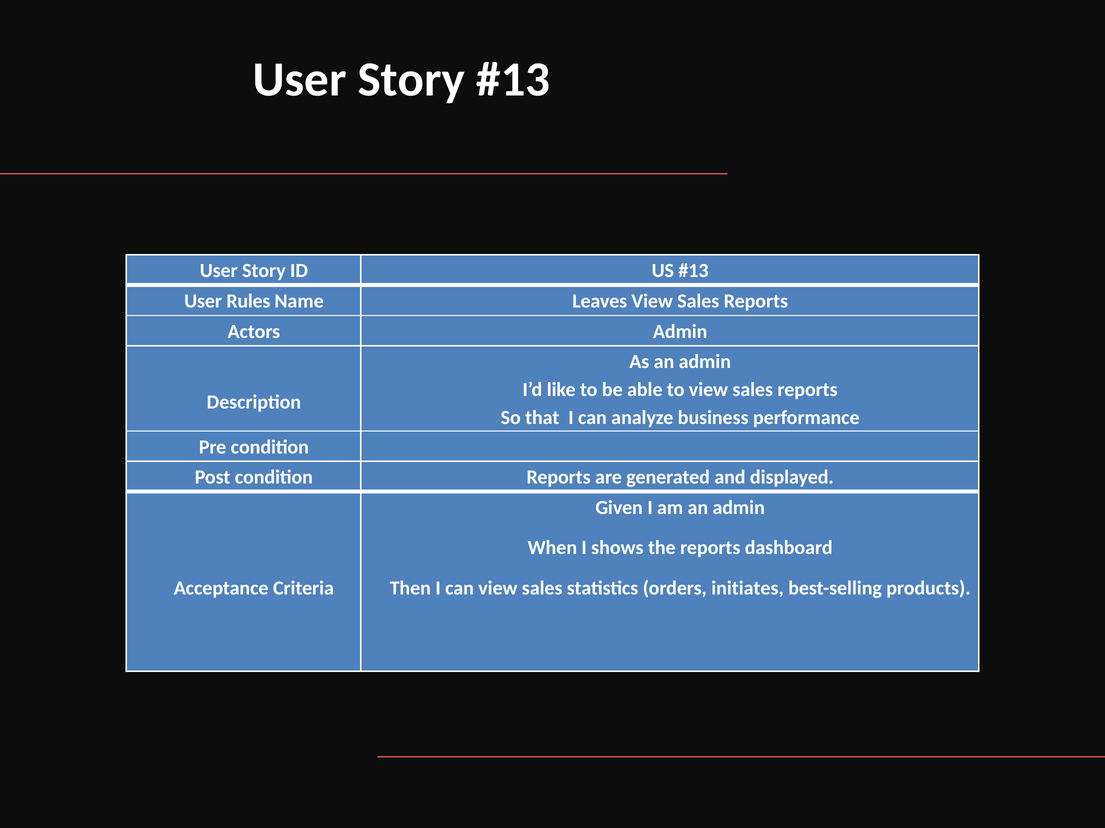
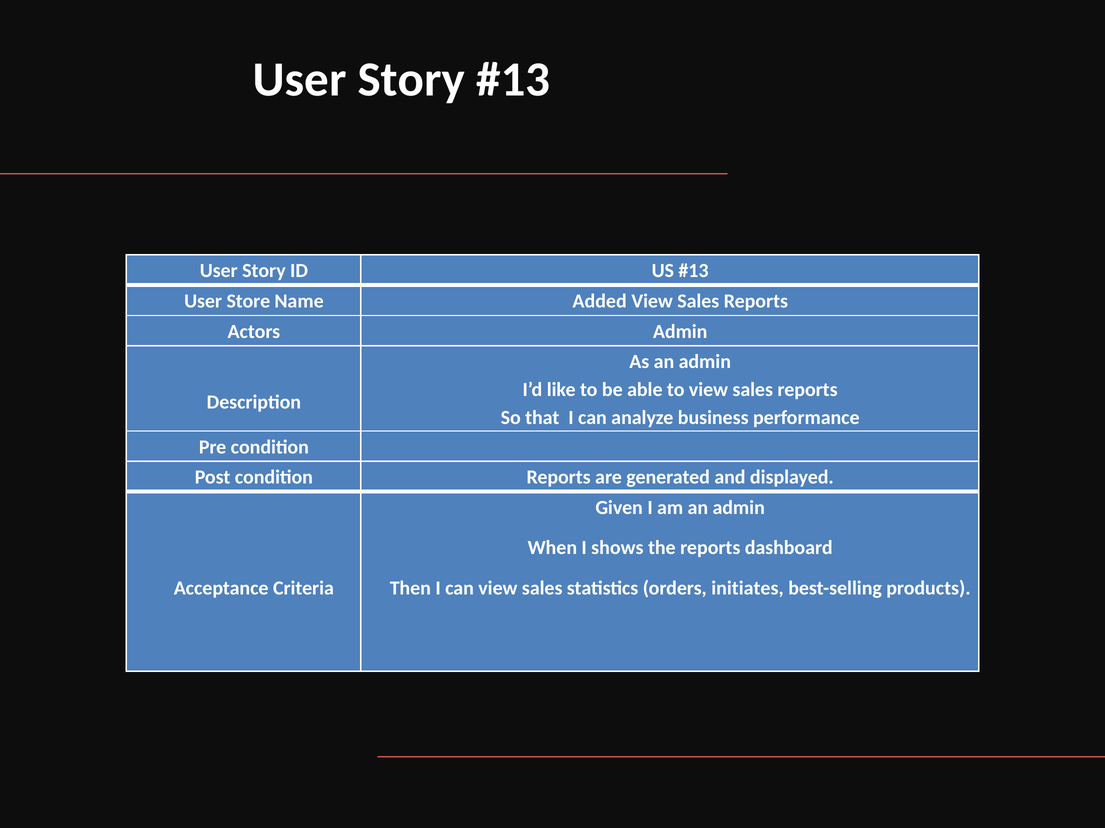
Rules: Rules -> Store
Leaves: Leaves -> Added
